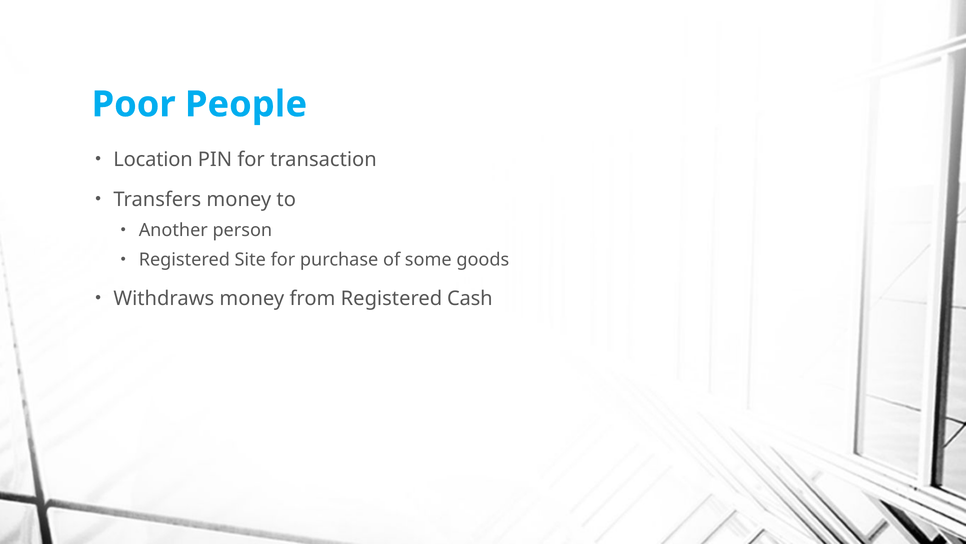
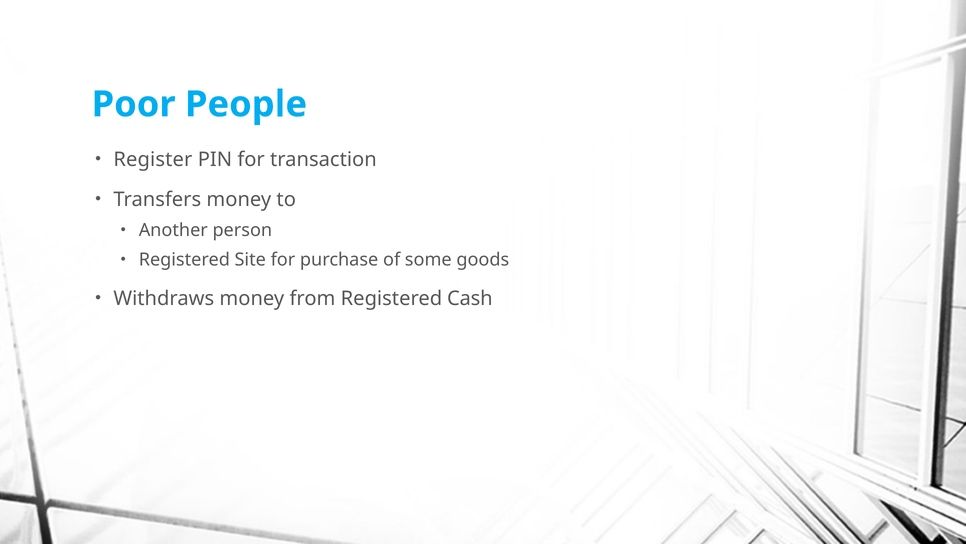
Location: Location -> Register
